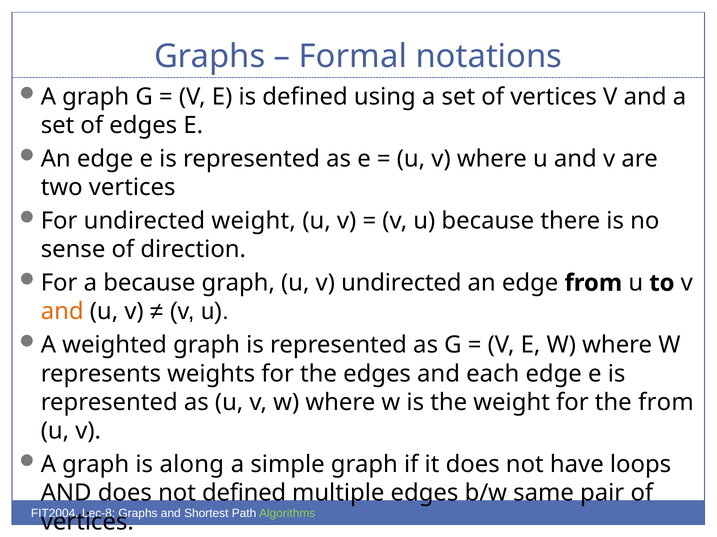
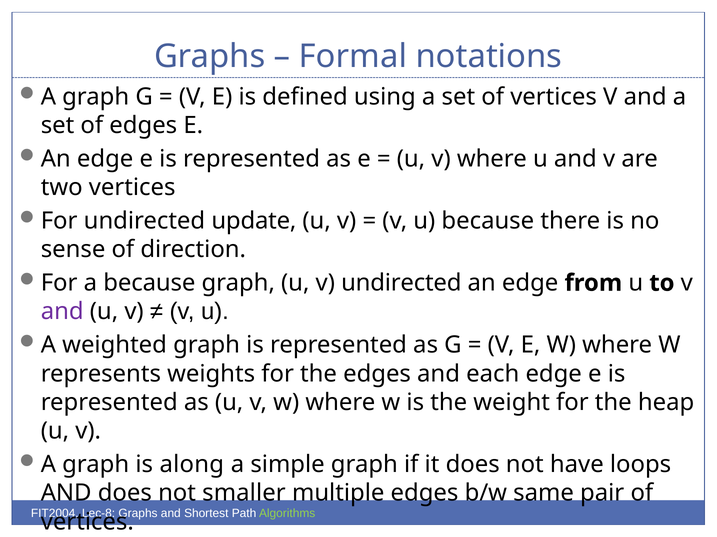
undirected weight: weight -> update
and at (62, 312) colour: orange -> purple
the from: from -> heap
not defined: defined -> smaller
